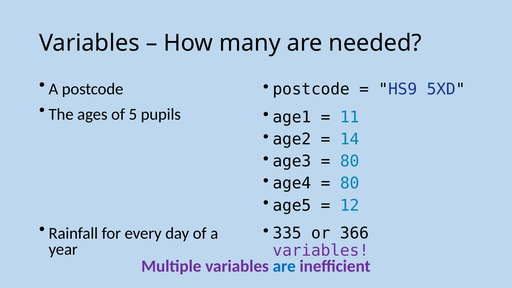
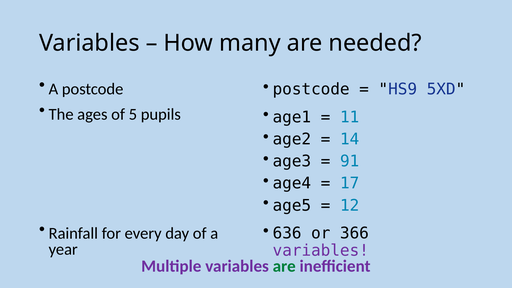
80 at (350, 161): 80 -> 91
80 at (350, 183): 80 -> 17
335: 335 -> 636
are at (284, 266) colour: blue -> green
